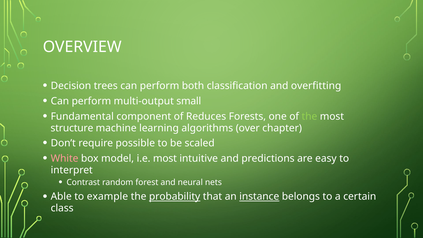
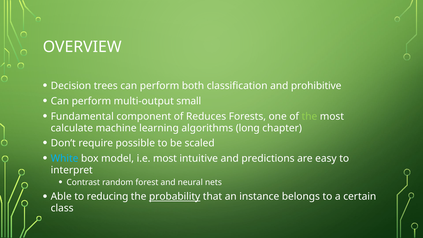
overfitting: overfitting -> prohibitive
structure: structure -> calculate
over: over -> long
White colour: pink -> light blue
example: example -> reducing
instance underline: present -> none
